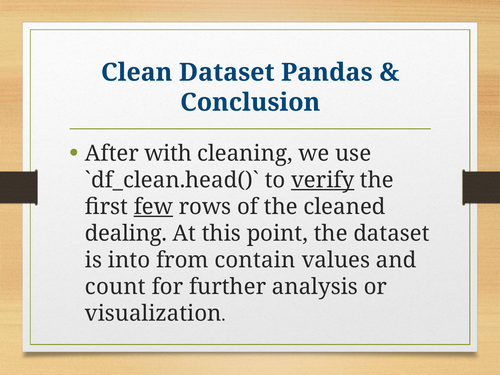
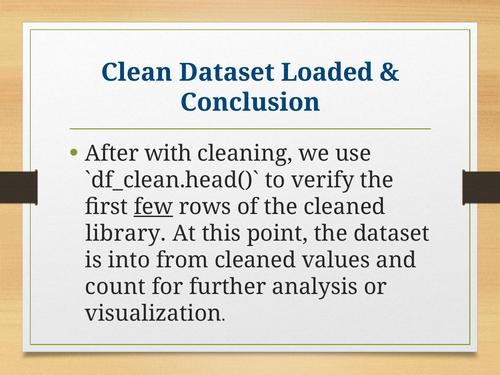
Pandas: Pandas -> Loaded
verify underline: present -> none
dealing: dealing -> library
from contain: contain -> cleaned
